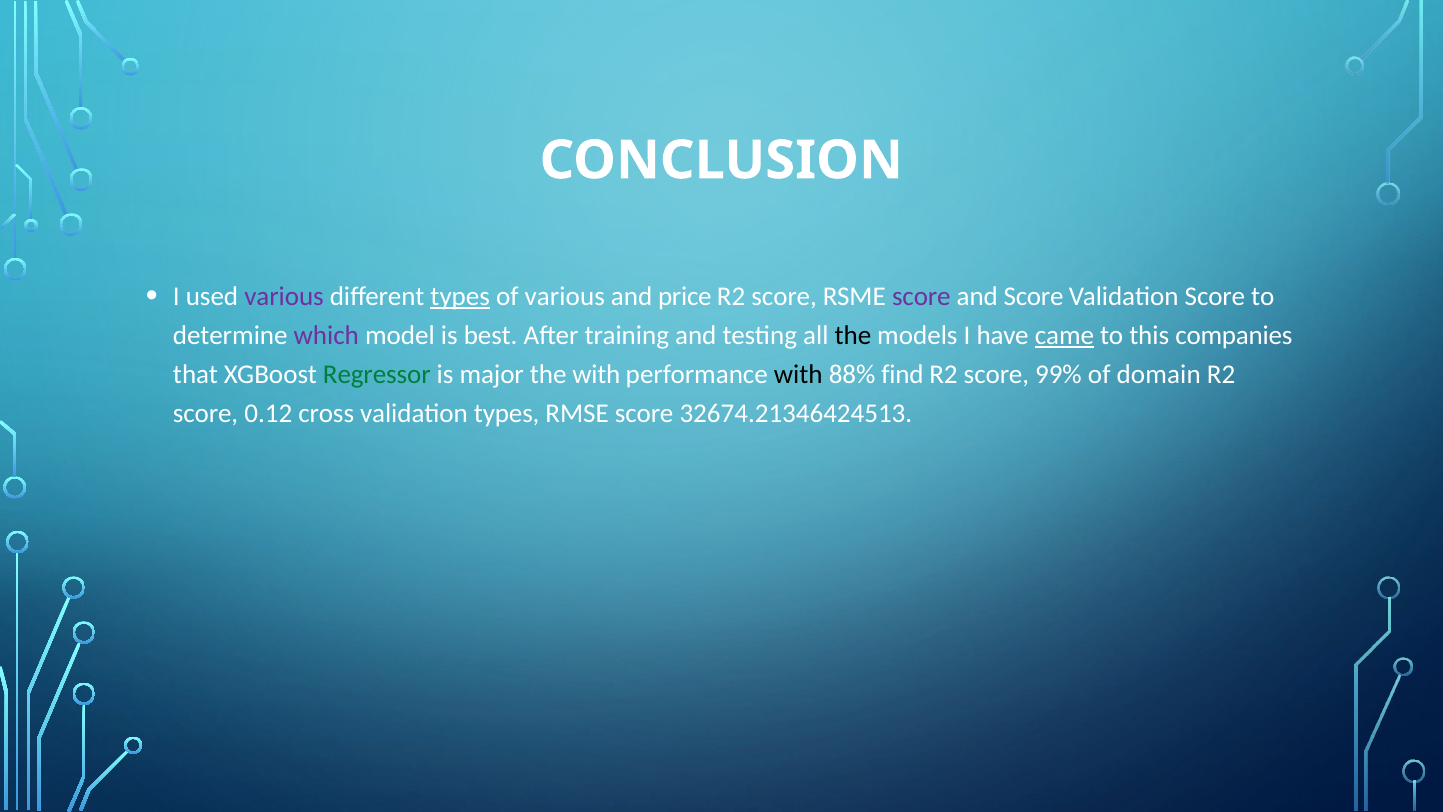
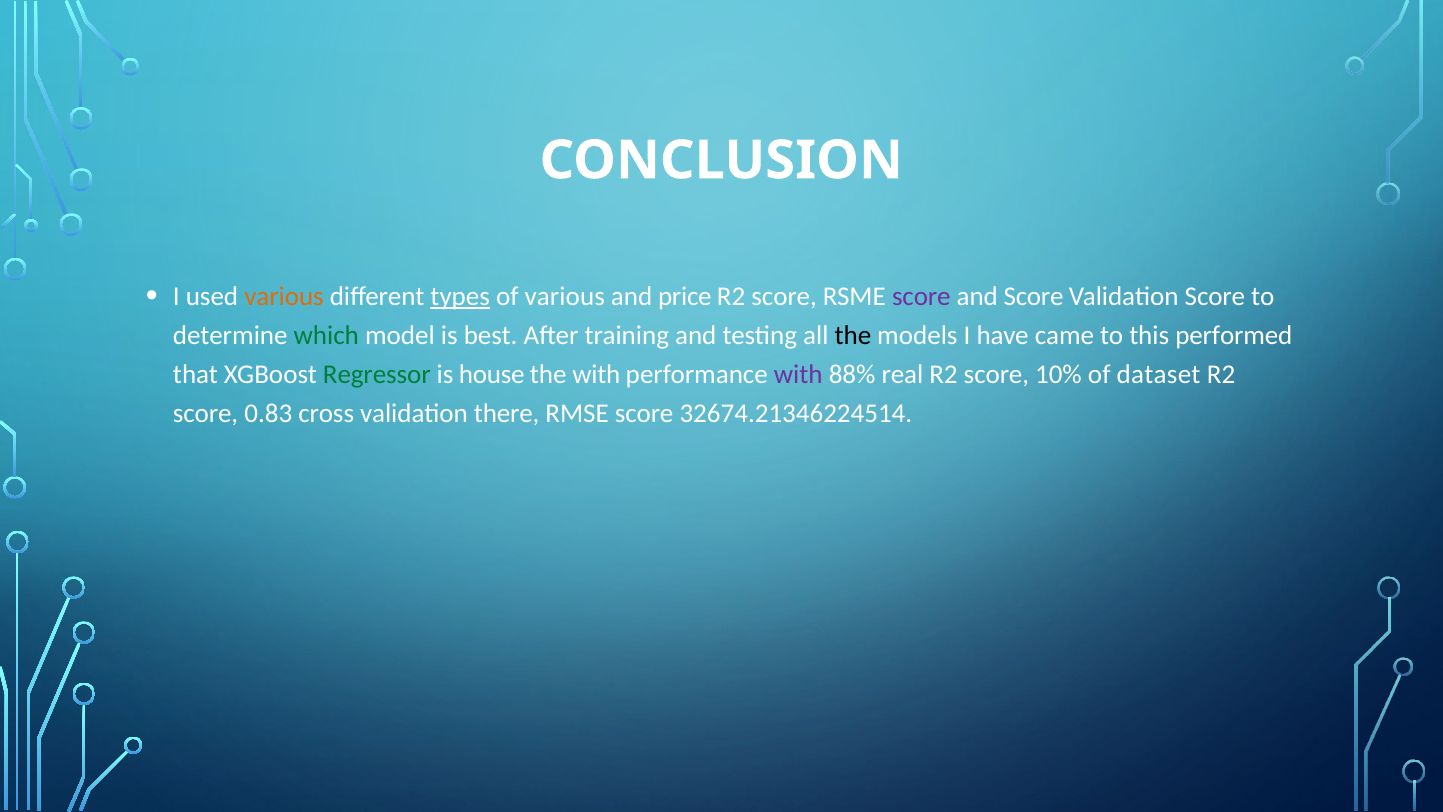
various at (284, 296) colour: purple -> orange
which colour: purple -> green
came underline: present -> none
companies: companies -> performed
major: major -> house
with at (798, 374) colour: black -> purple
find: find -> real
99%: 99% -> 10%
domain: domain -> dataset
0.12: 0.12 -> 0.83
validation types: types -> there
32674.21346424513: 32674.21346424513 -> 32674.21346224514
